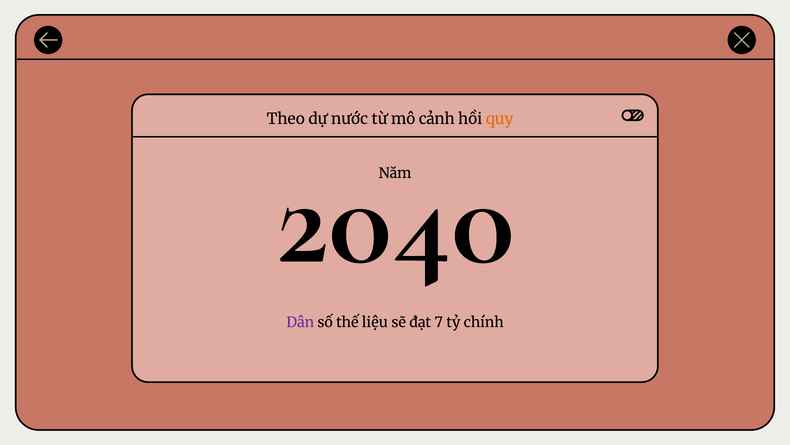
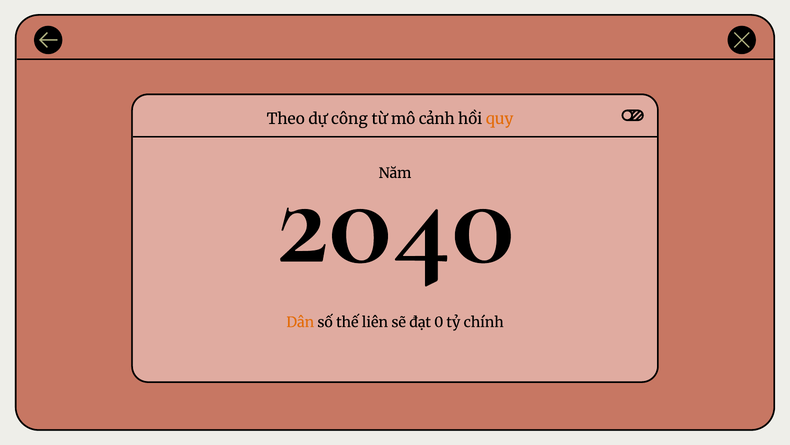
nước: nước -> công
Dân colour: purple -> orange
liệu: liệu -> liên
7: 7 -> 0
